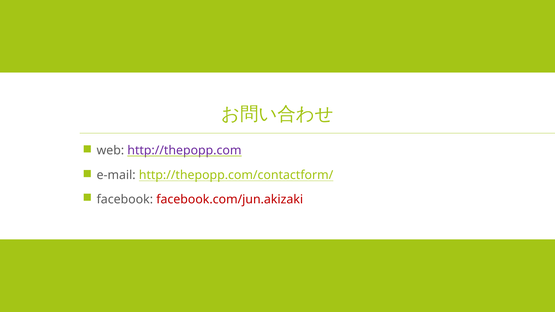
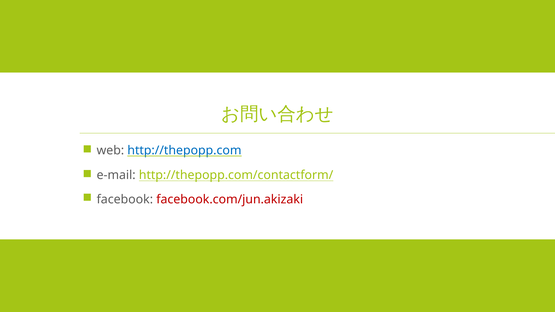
http://thepopp.com colour: purple -> blue
